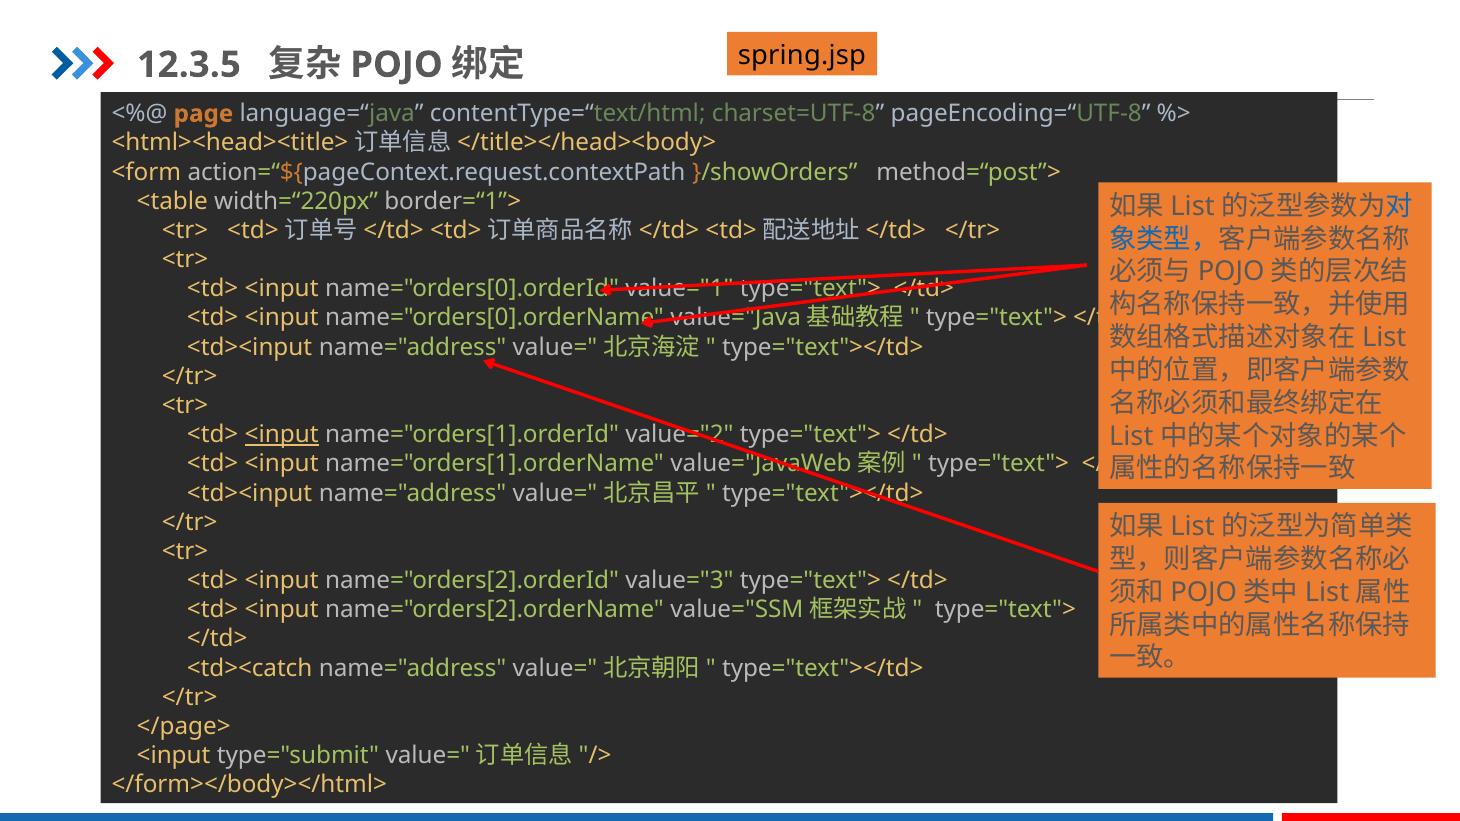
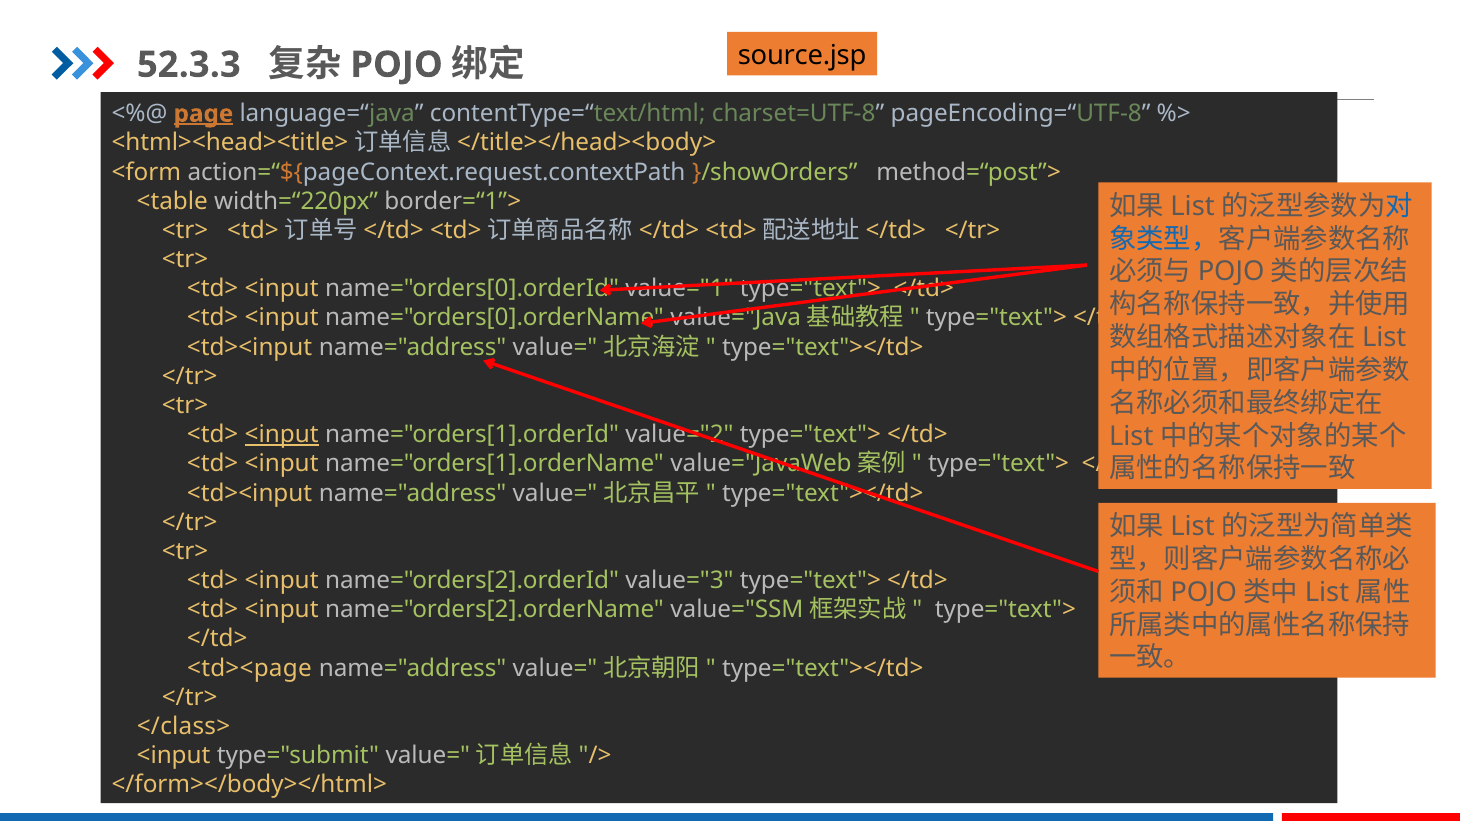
spring.jsp: spring.jsp -> source.jsp
12.3.5: 12.3.5 -> 52.3.3
page underline: none -> present
<td><catch: <td><catch -> <td><page
</page>: </page> -> </class>
